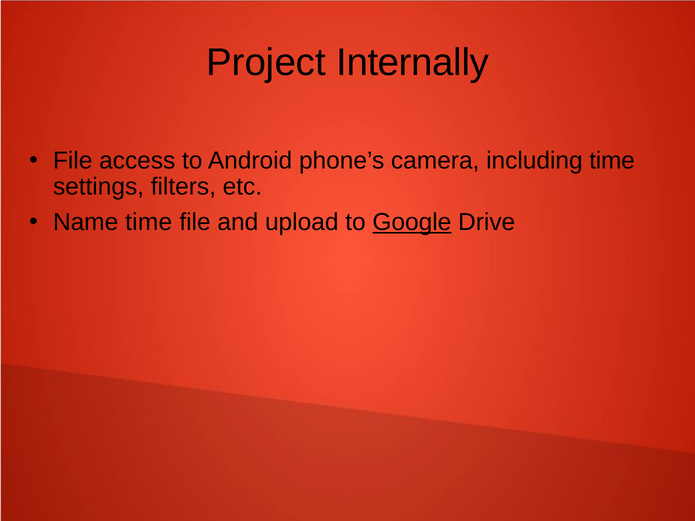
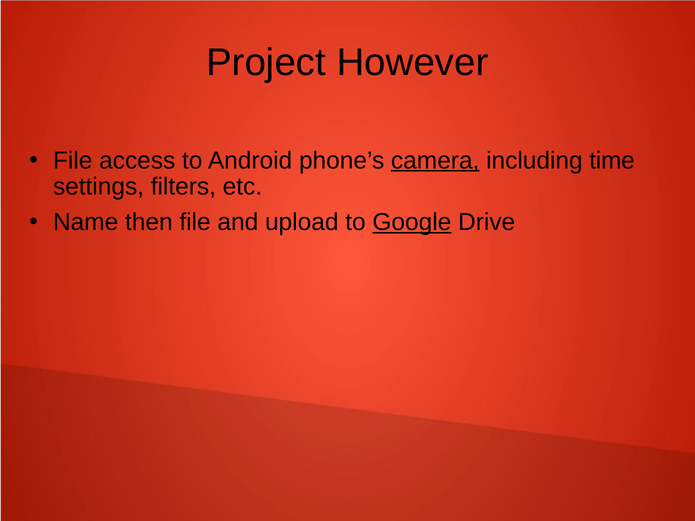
Internally: Internally -> However
camera underline: none -> present
Name time: time -> then
